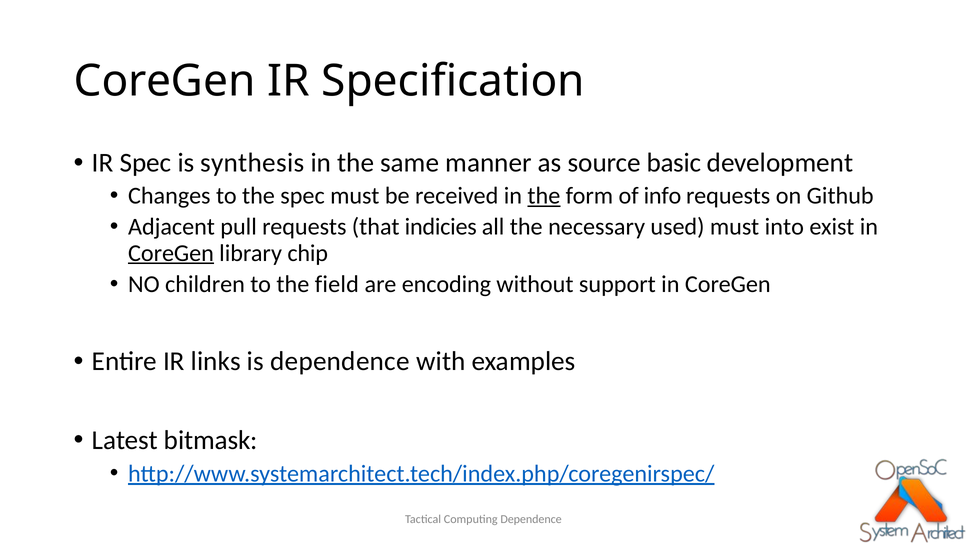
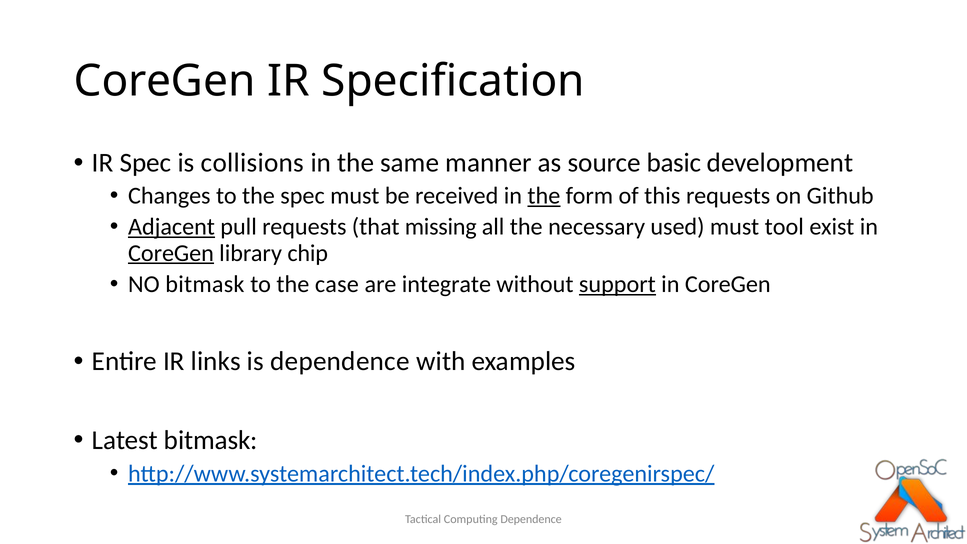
synthesis: synthesis -> collisions
info: info -> this
Adjacent underline: none -> present
indicies: indicies -> missing
into: into -> tool
NO children: children -> bitmask
field: field -> case
encoding: encoding -> integrate
support underline: none -> present
